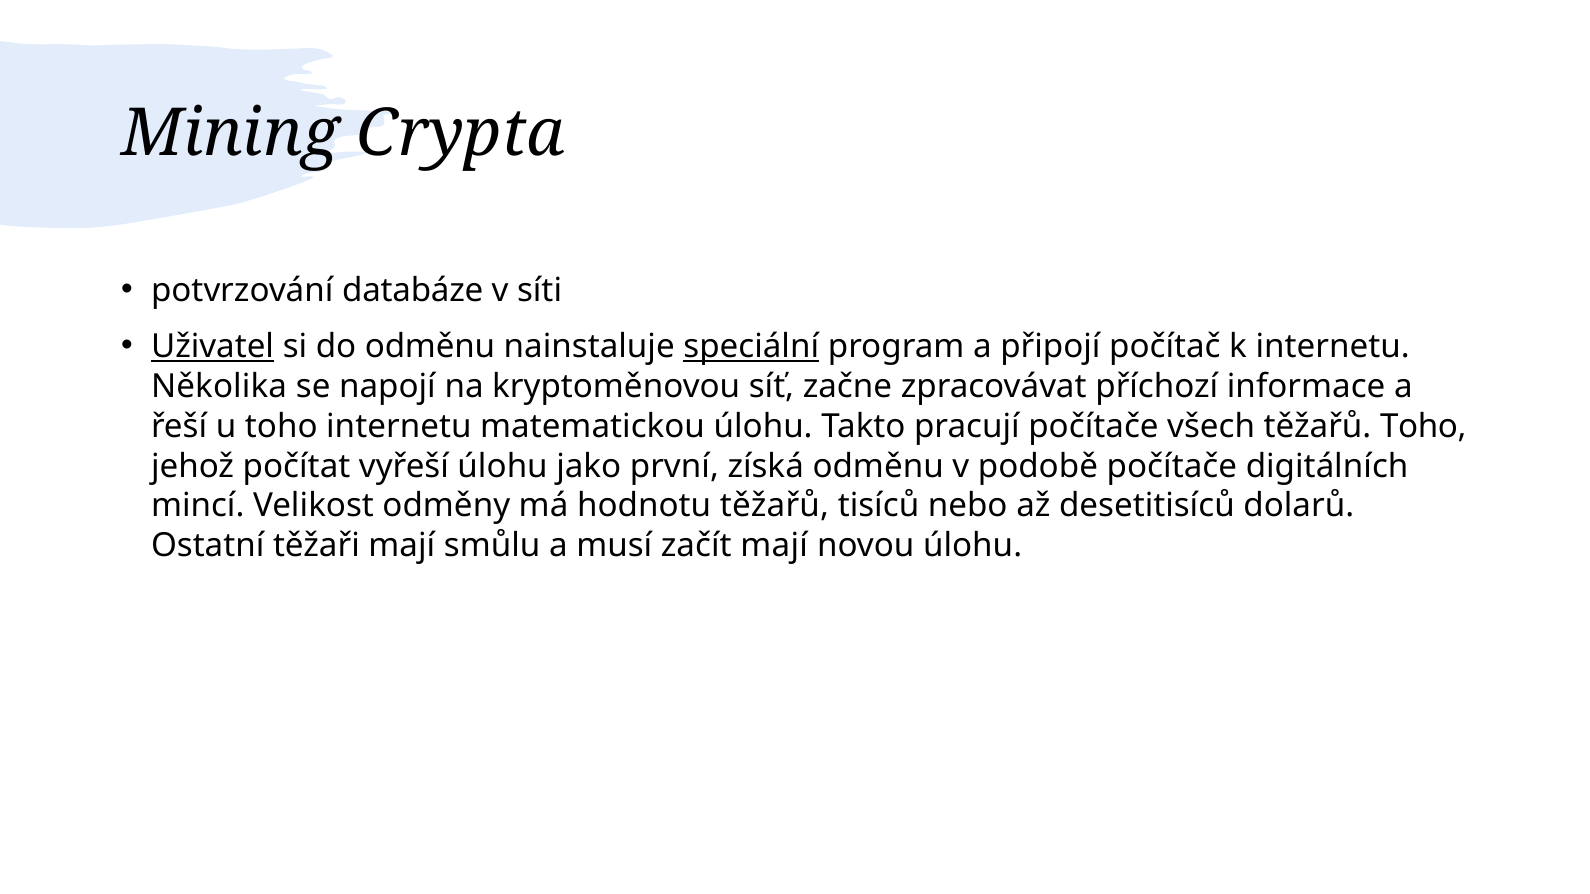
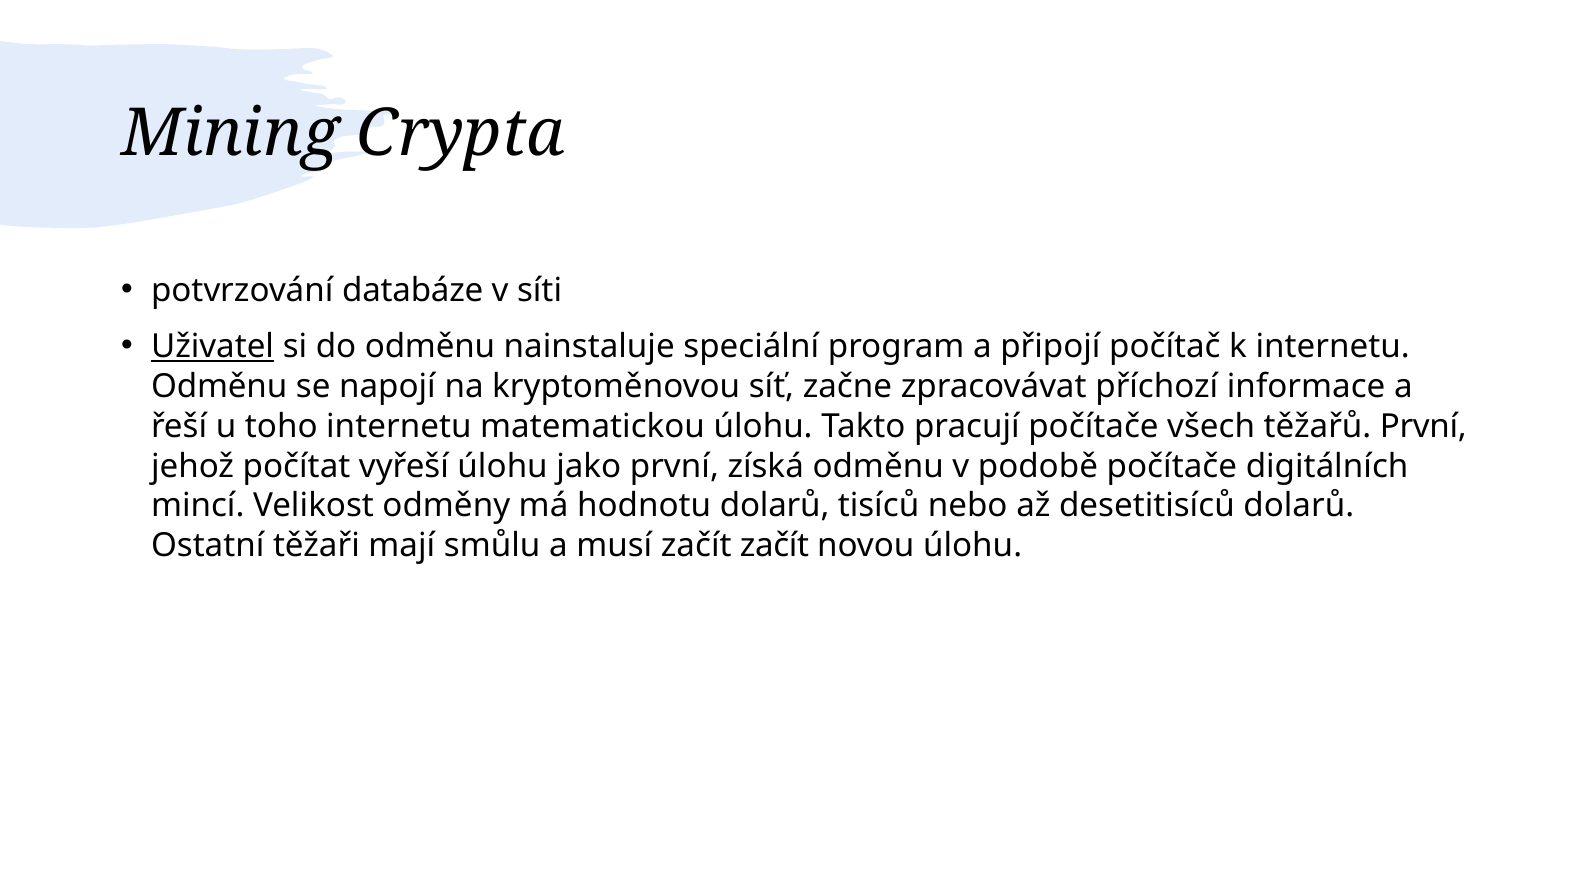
speciální underline: present -> none
Několika at (219, 387): Několika -> Odměnu
těžařů Toho: Toho -> První
hodnotu těžařů: těžařů -> dolarů
začít mají: mají -> začít
